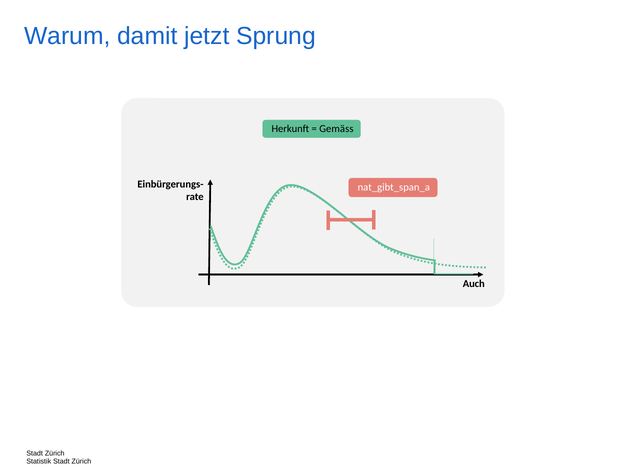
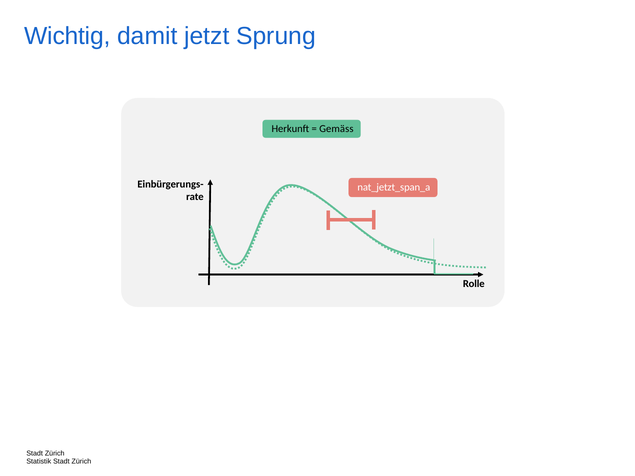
Warum: Warum -> Wichtig
nat_gibt_span_a: nat_gibt_span_a -> nat_jetzt_span_a
Auch: Auch -> Rolle
